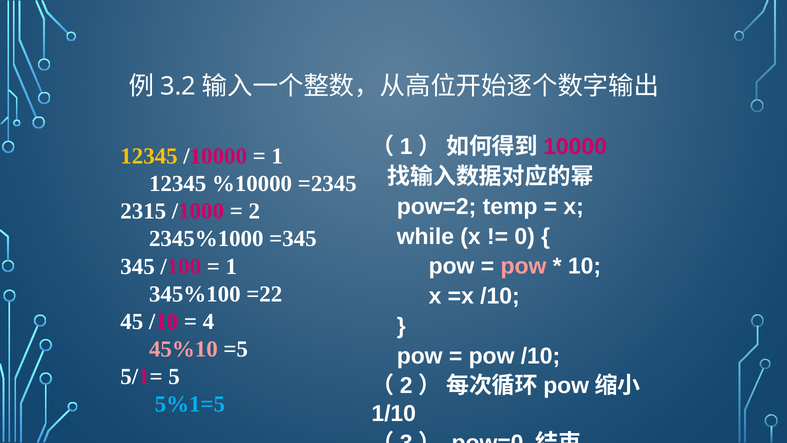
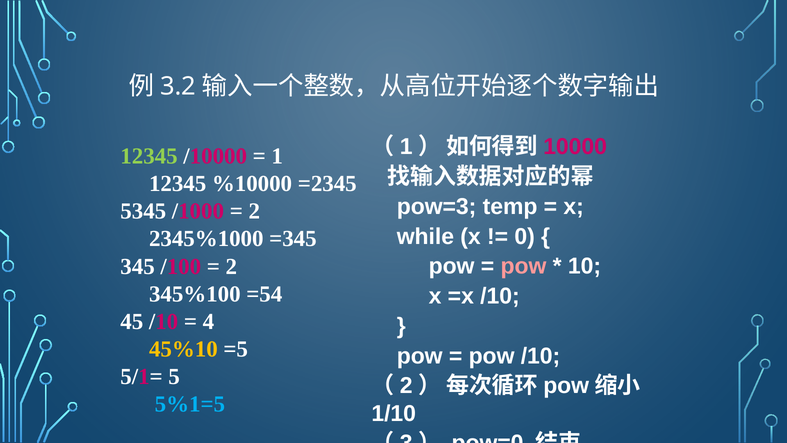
12345 at (149, 156) colour: yellow -> light green
pow=2: pow=2 -> pow=3
2315: 2315 -> 5345
1 at (231, 266): 1 -> 2
=22: =22 -> =54
45%10 colour: pink -> yellow
